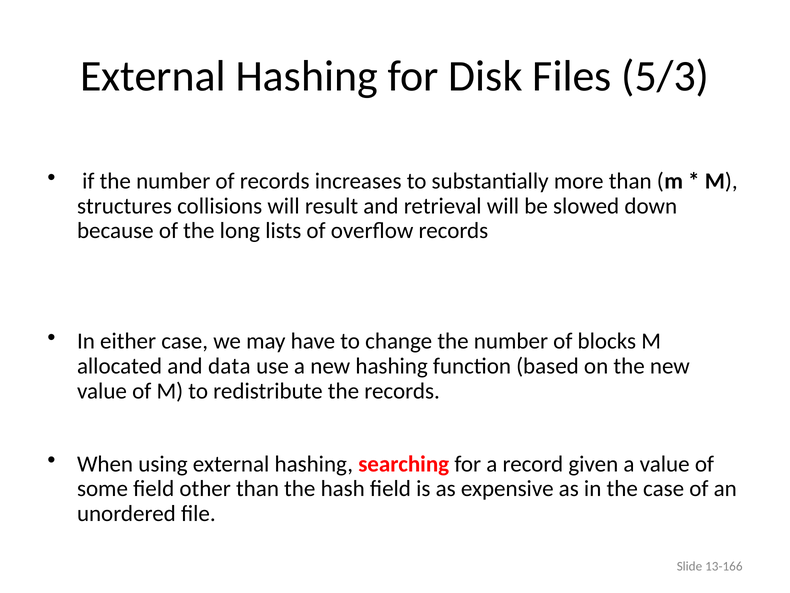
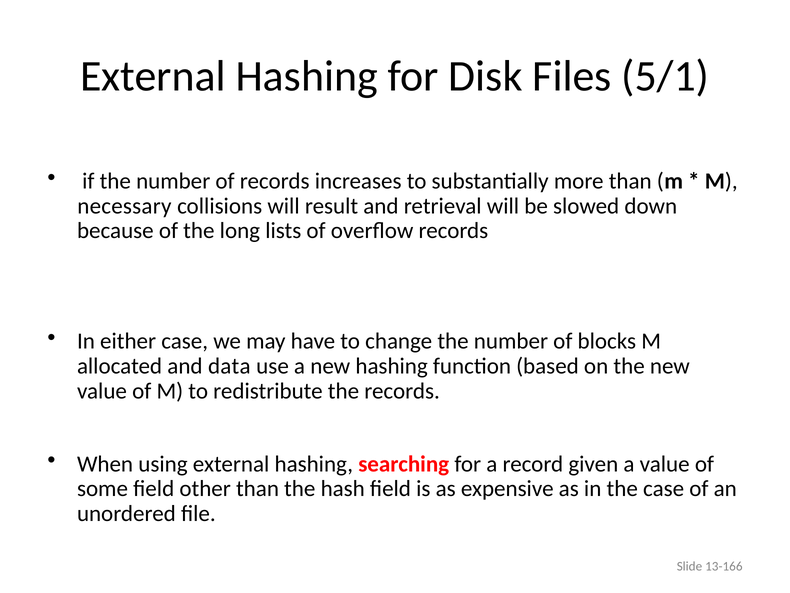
5/3: 5/3 -> 5/1
structures: structures -> necessary
